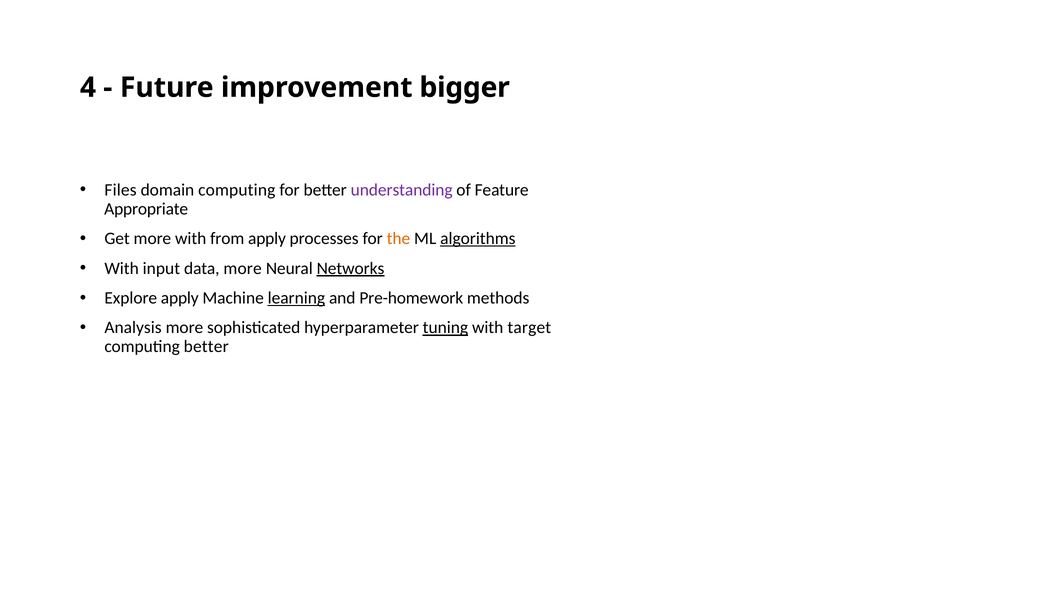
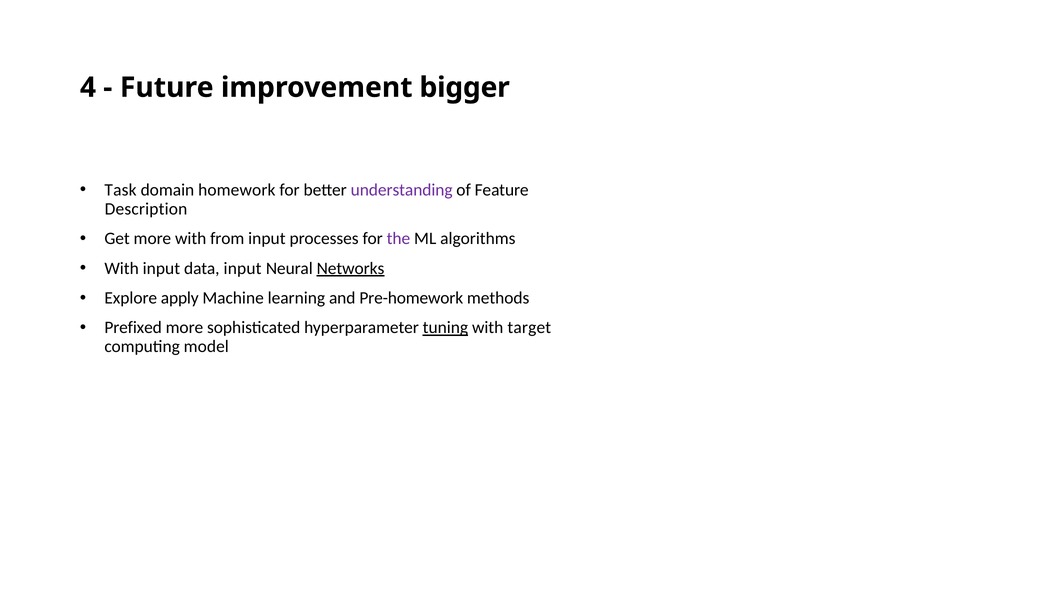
Files: Files -> Task
domain computing: computing -> homework
Appropriate: Appropriate -> Description
from apply: apply -> input
the colour: orange -> purple
algorithms underline: present -> none
data more: more -> input
learning underline: present -> none
Analysis: Analysis -> Prefixed
computing better: better -> model
